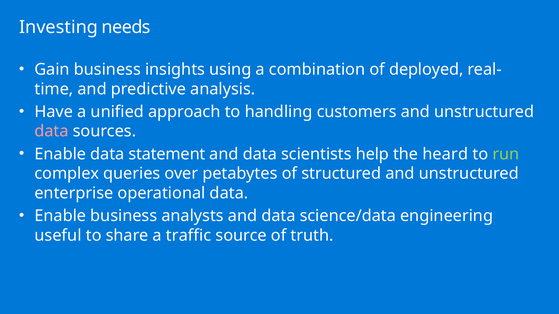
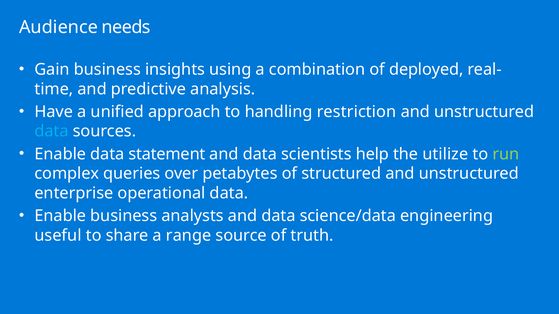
Investing: Investing -> Audience
customers: customers -> restriction
data at (52, 131) colour: pink -> light blue
heard: heard -> utilize
traffic: traffic -> range
